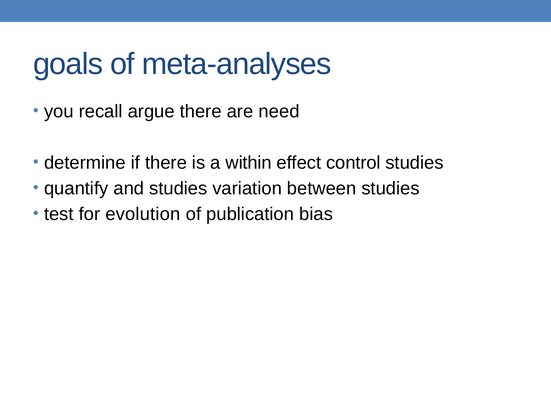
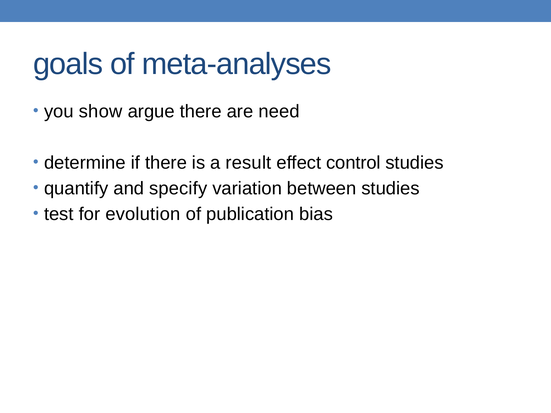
recall: recall -> show
within: within -> result
and studies: studies -> specify
